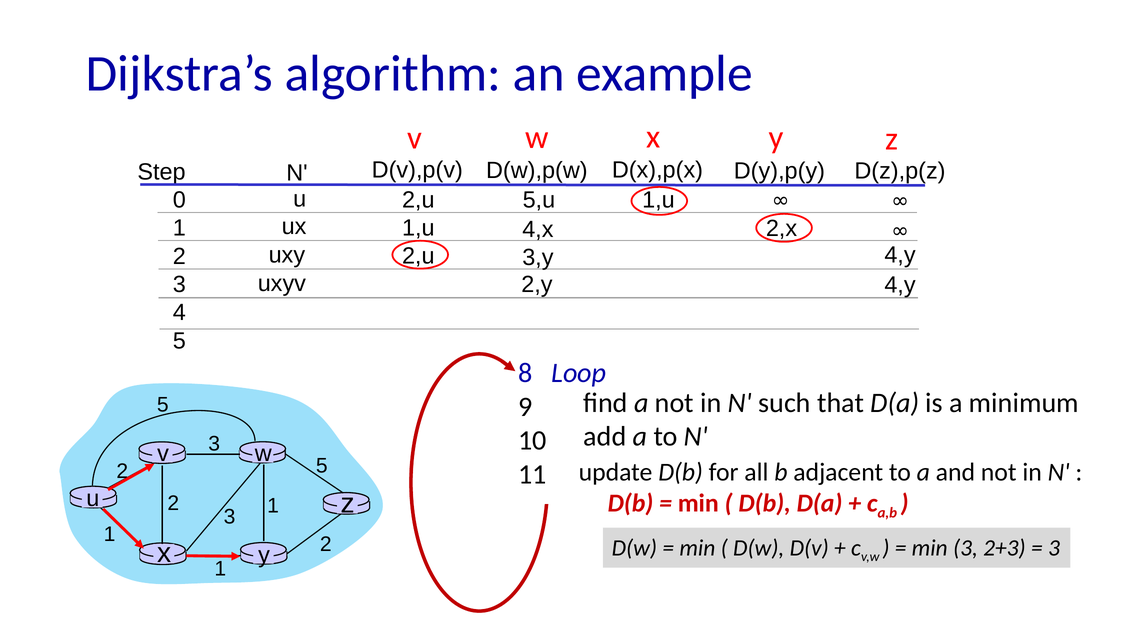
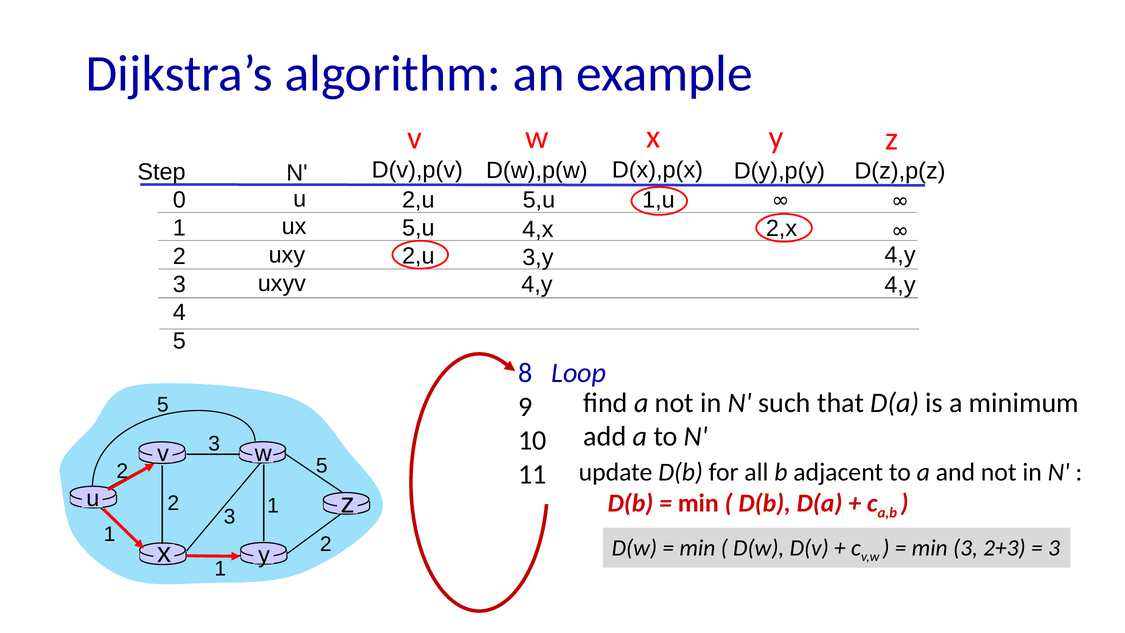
1,u at (418, 228): 1,u -> 5,u
2,y at (537, 284): 2,y -> 4,y
